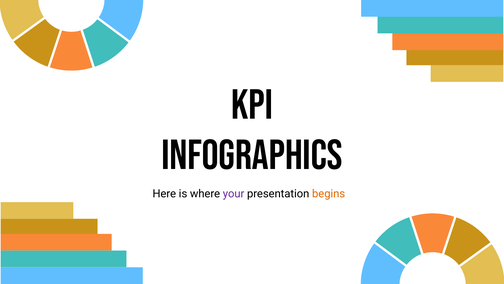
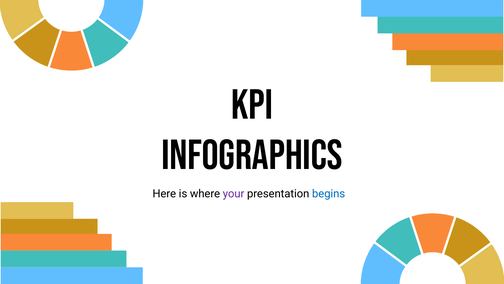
begins colour: orange -> blue
